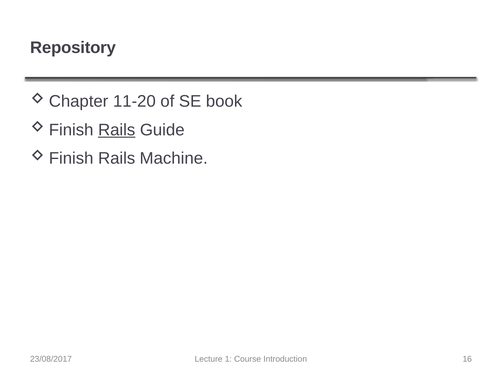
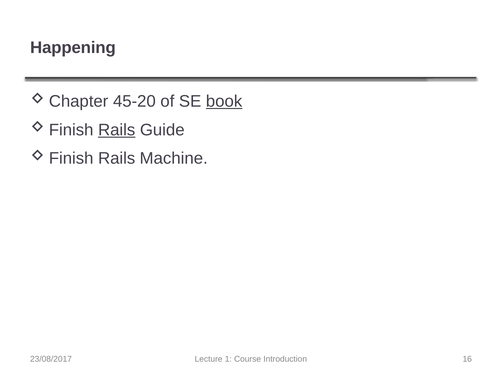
Repository: Repository -> Happening
11-20: 11-20 -> 45-20
book underline: none -> present
